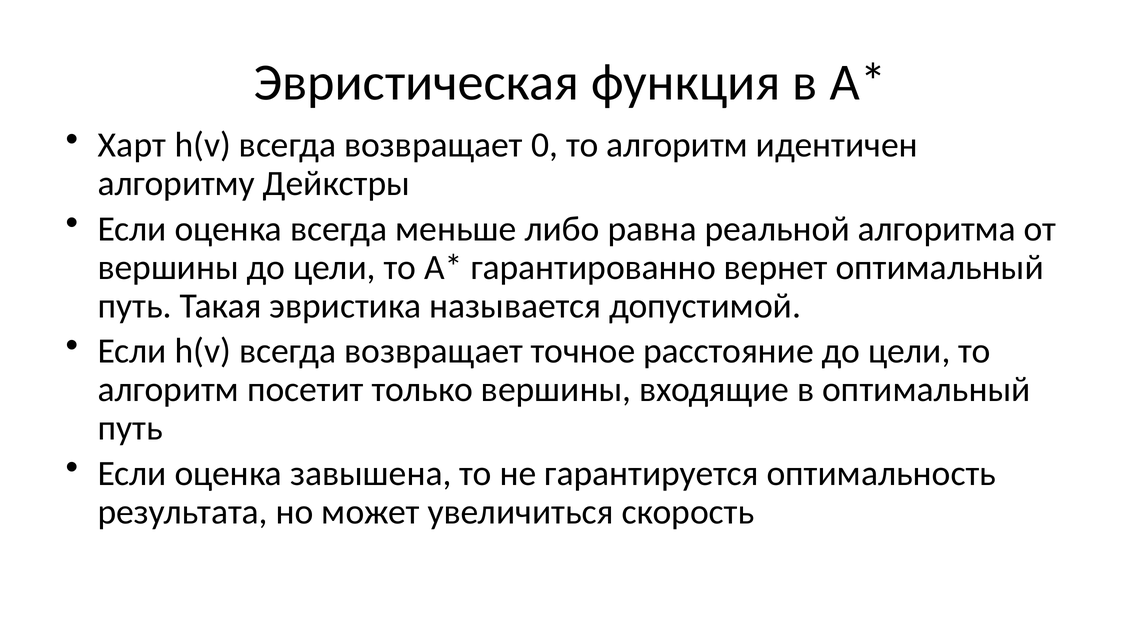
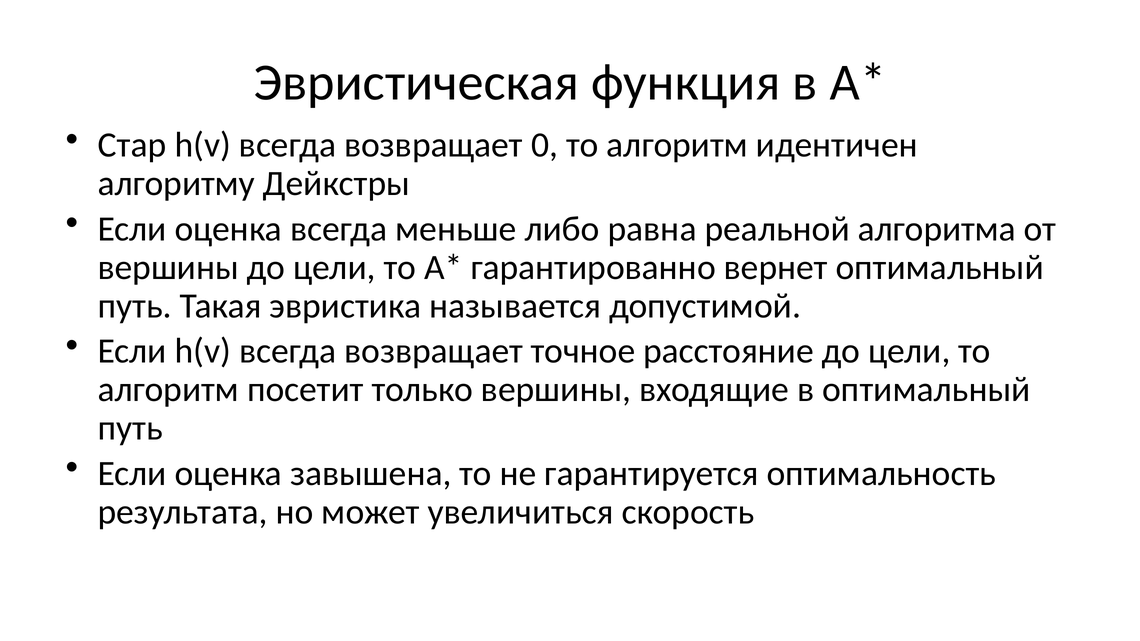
Харт: Харт -> Стар
